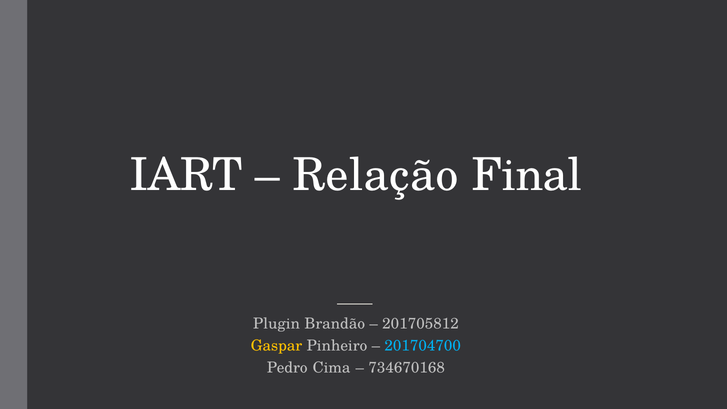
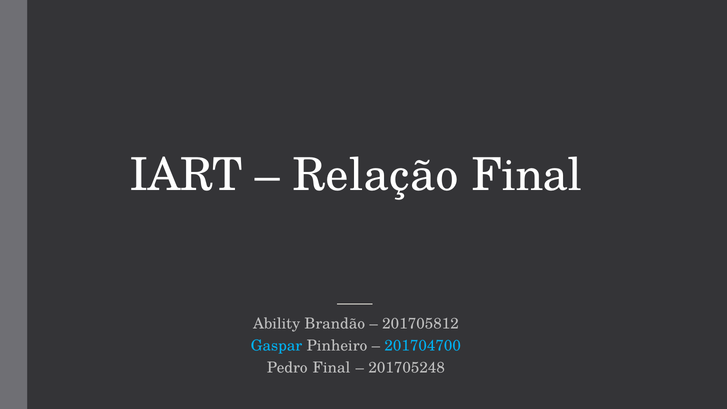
Plugin: Plugin -> Ability
Gaspar colour: yellow -> light blue
Pedro Cima: Cima -> Final
734670168: 734670168 -> 201705248
